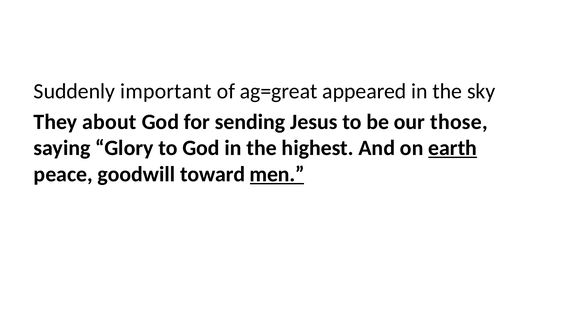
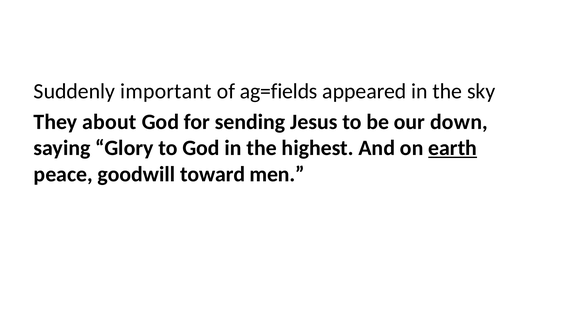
ag=great: ag=great -> ag=fields
those: those -> down
men underline: present -> none
